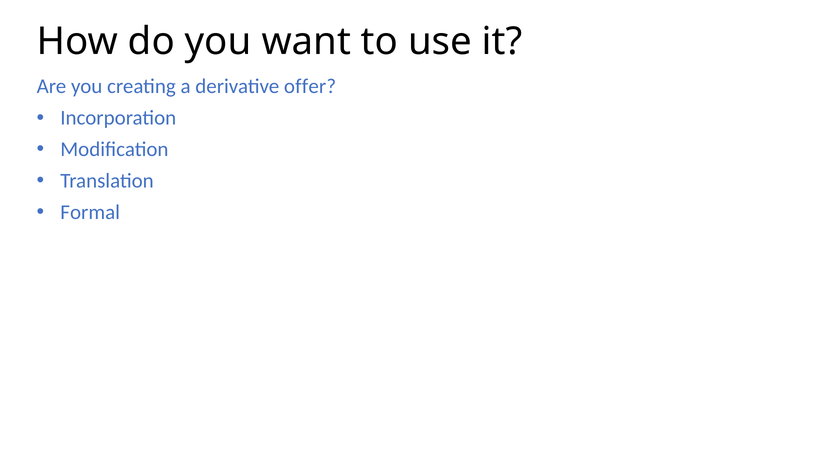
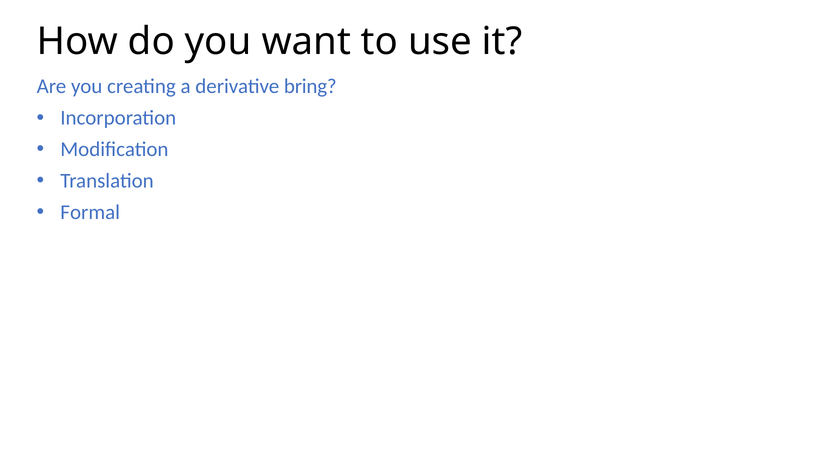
offer: offer -> bring
